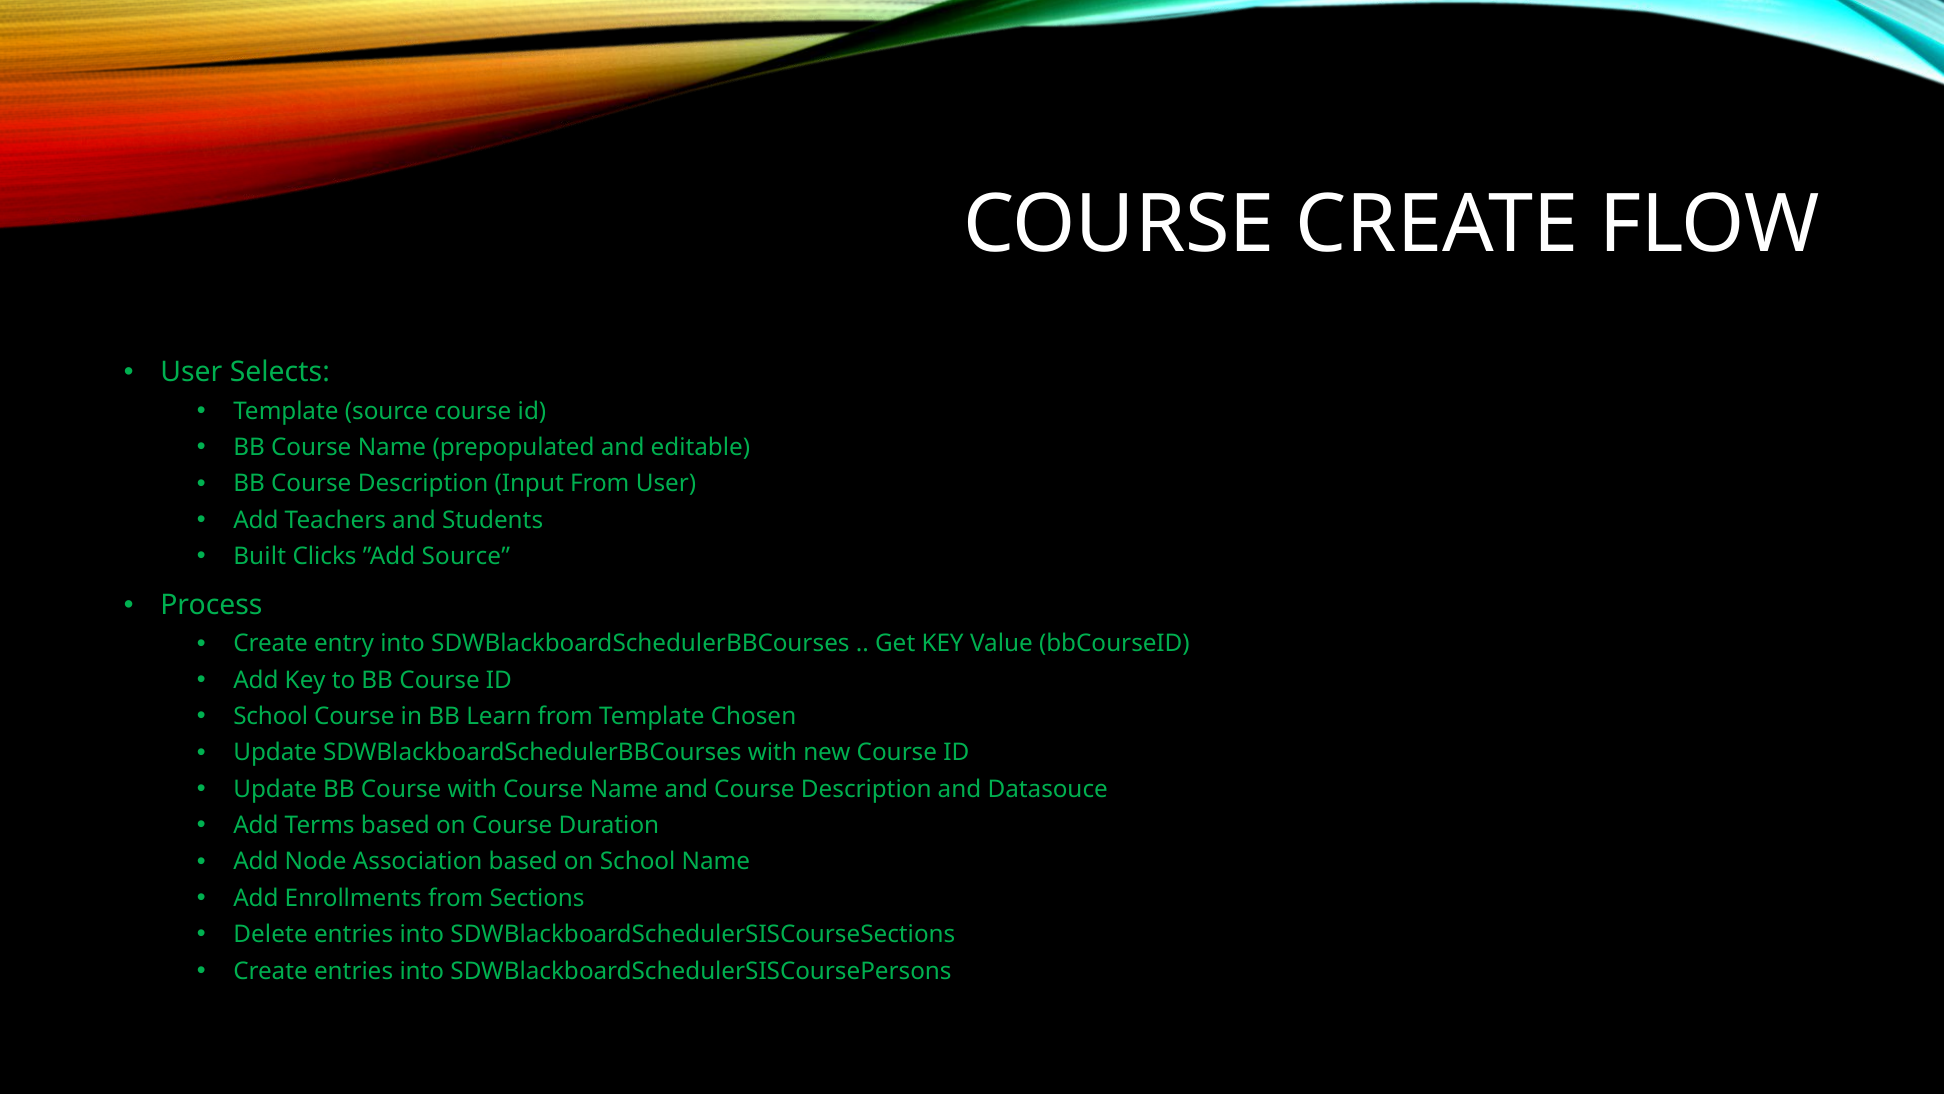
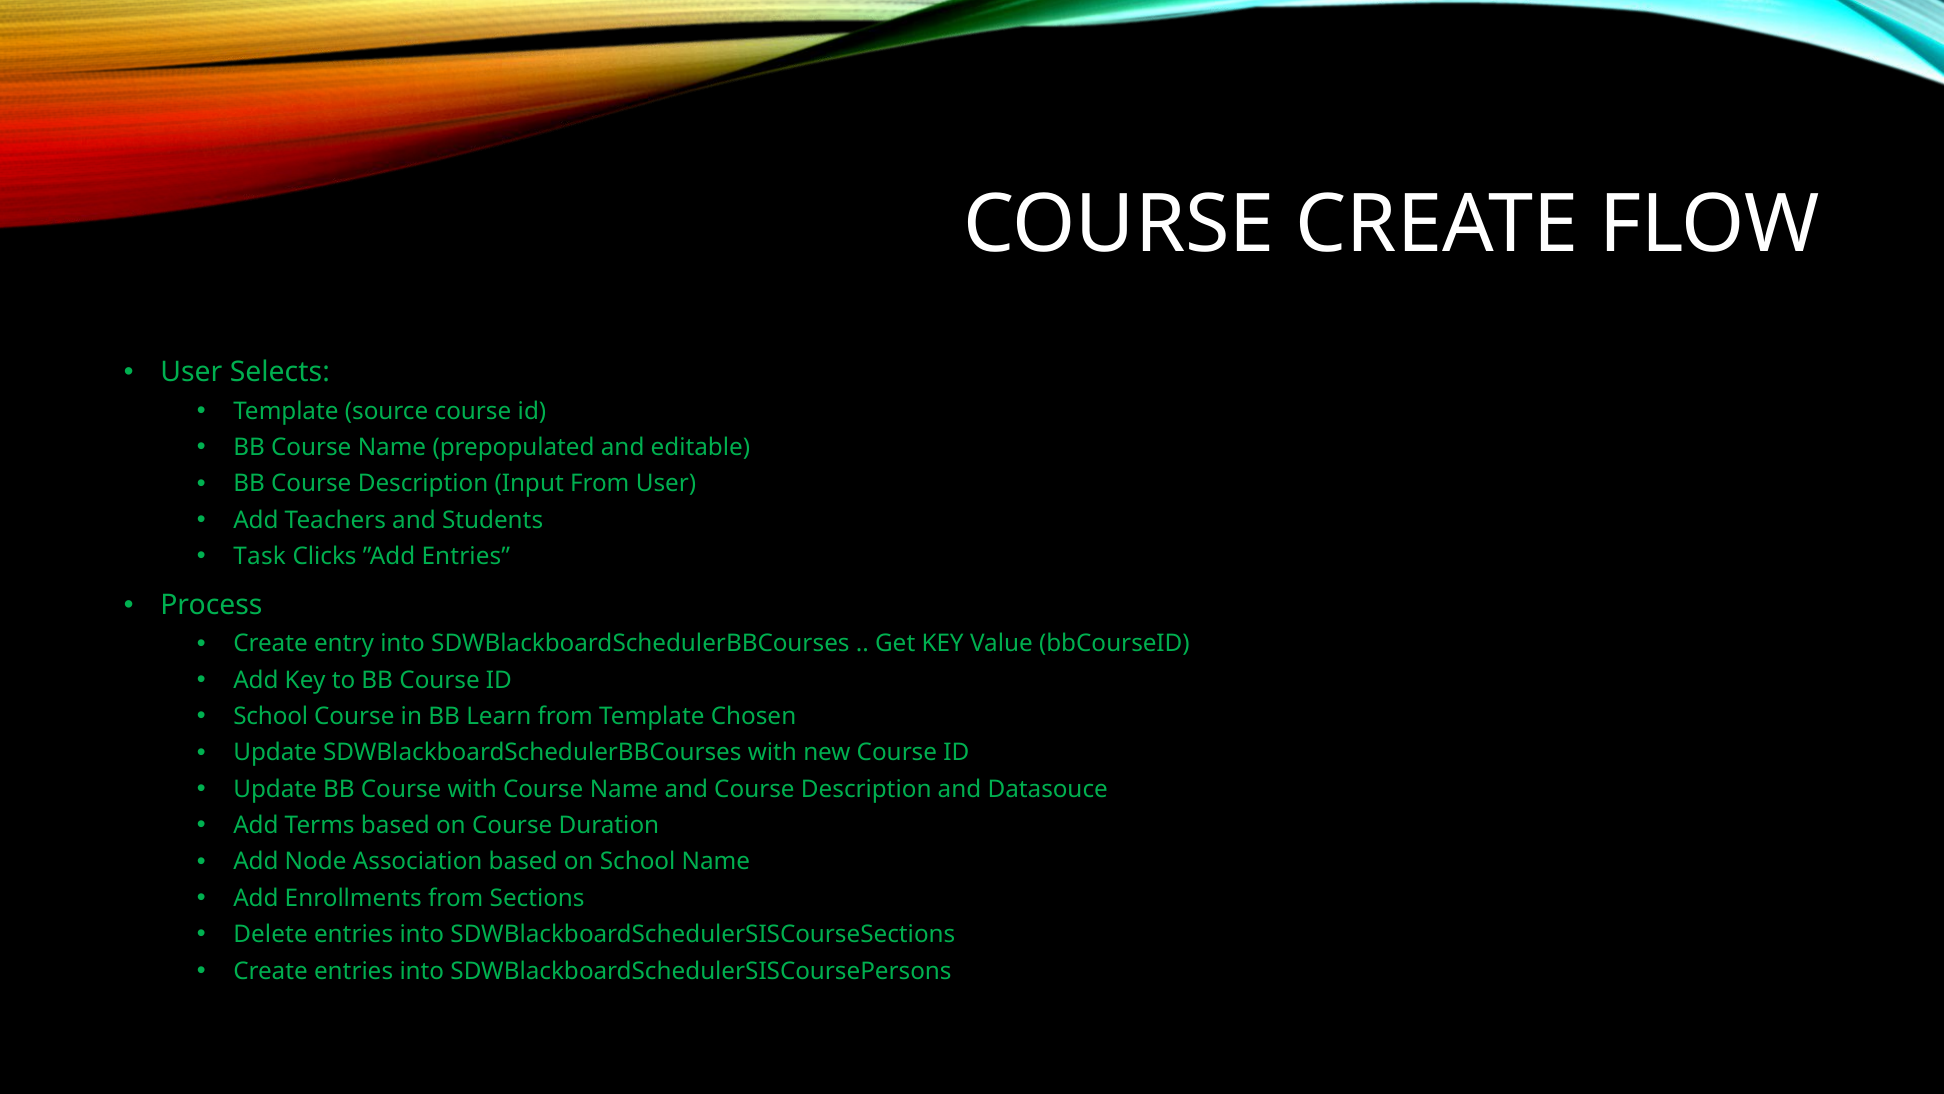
Built: Built -> Task
”Add Source: Source -> Entries
